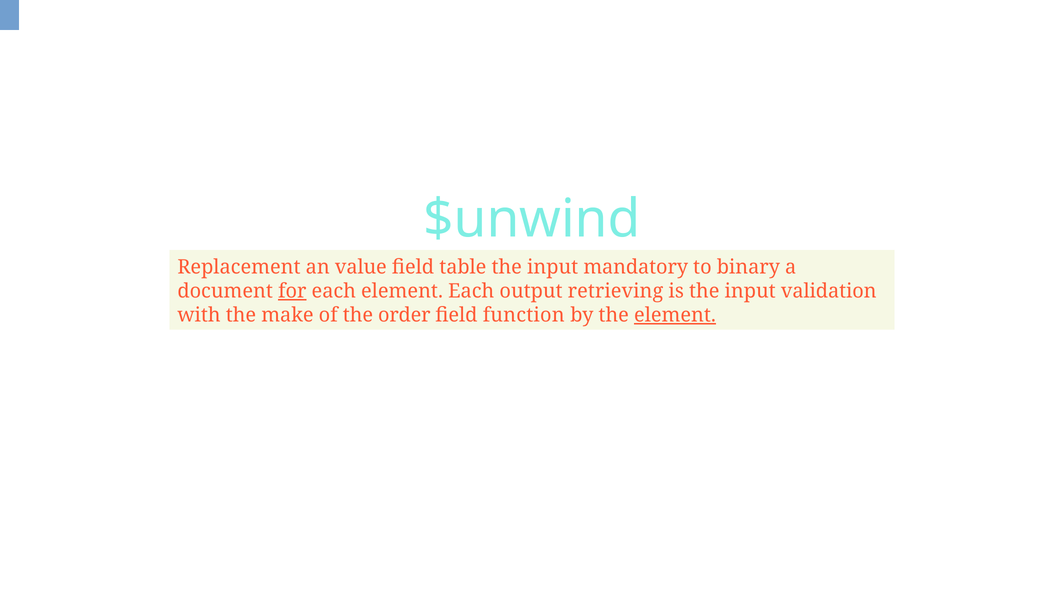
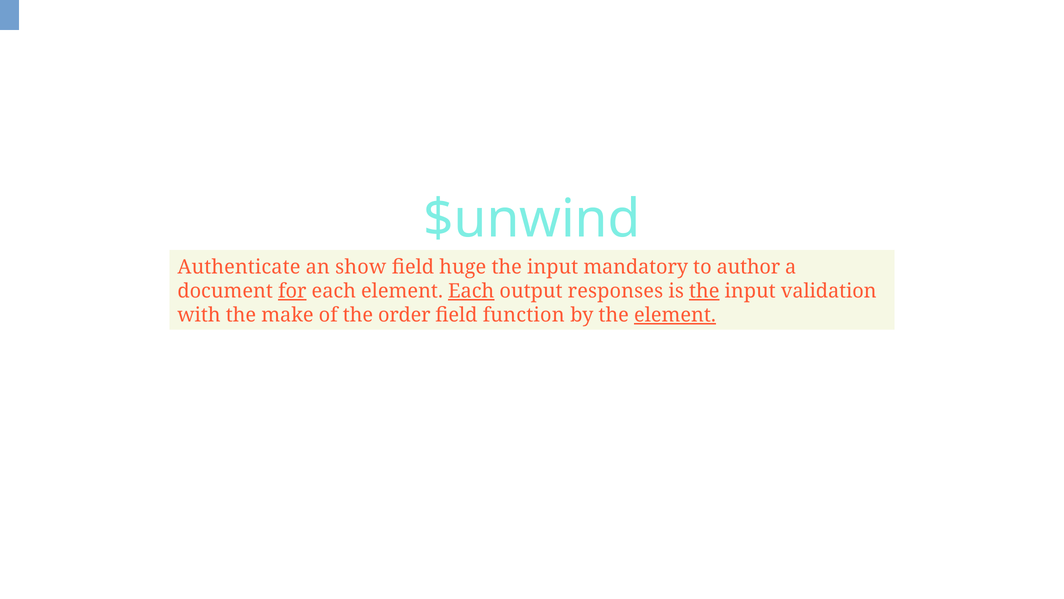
Replacement: Replacement -> Authenticate
value: value -> show
table: table -> huge
binary: binary -> author
Each at (471, 291) underline: none -> present
retrieving: retrieving -> responses
the at (704, 291) underline: none -> present
